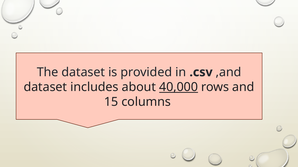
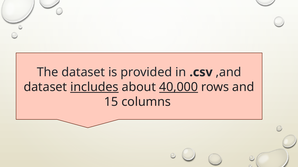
includes underline: none -> present
